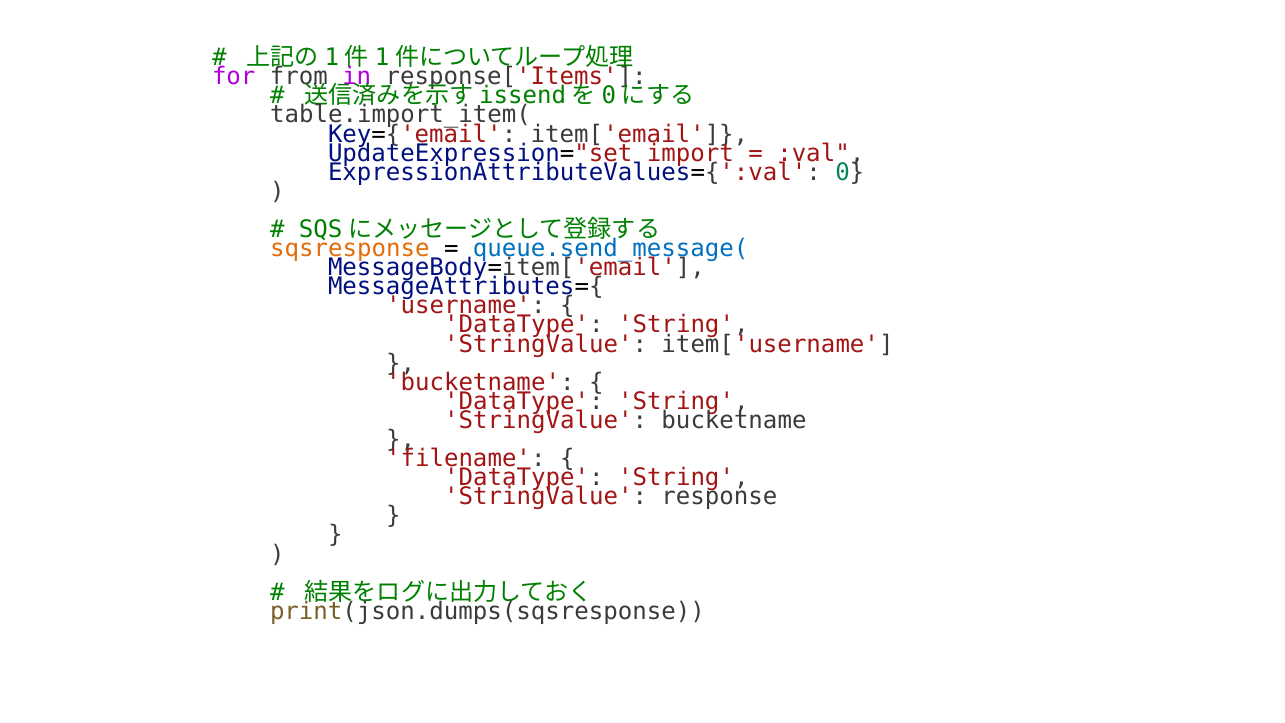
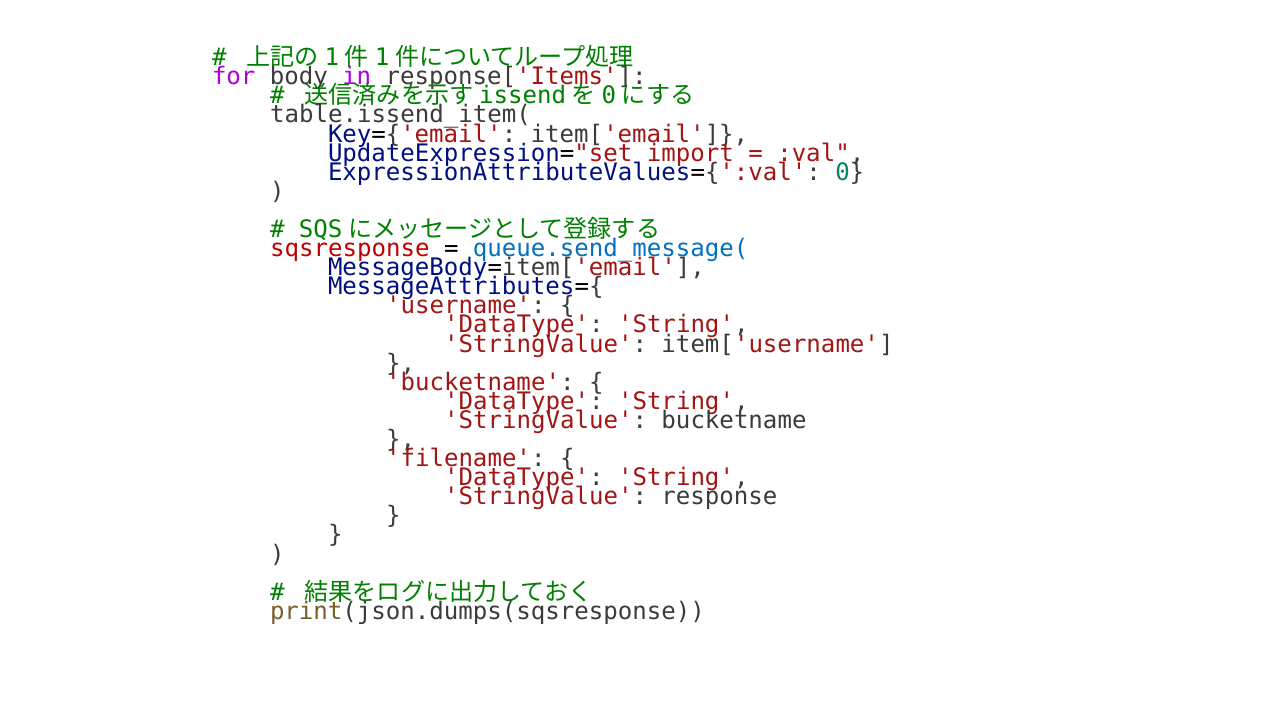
from: from -> body
table.import_item(: table.import_item( -> table.issend_item(
sqsresponse colour: orange -> red
